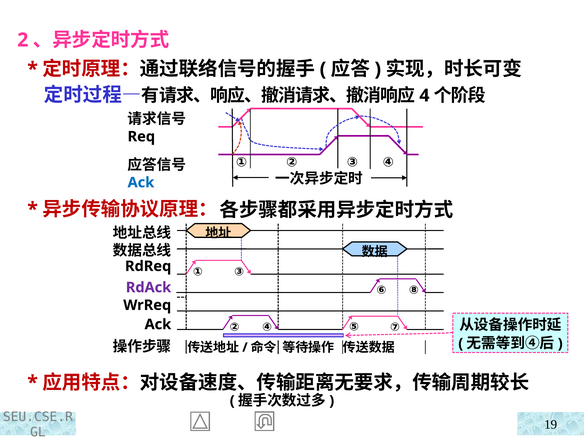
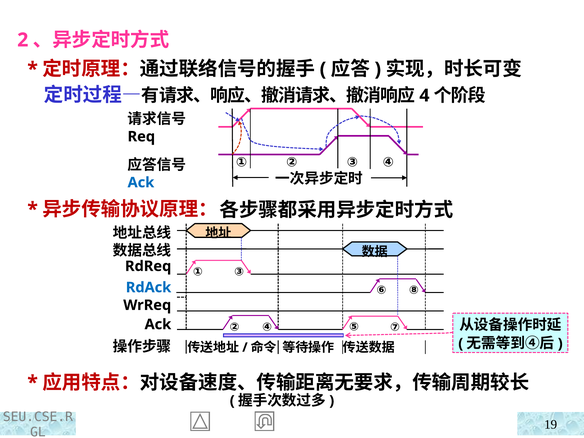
RdAck colour: purple -> blue
